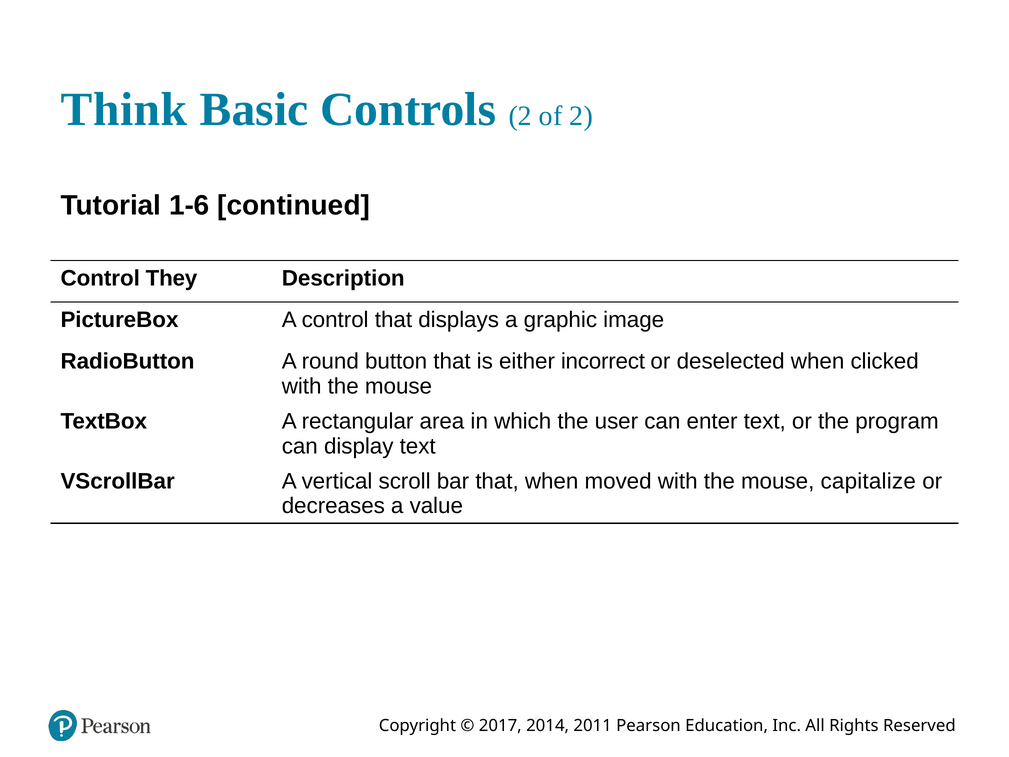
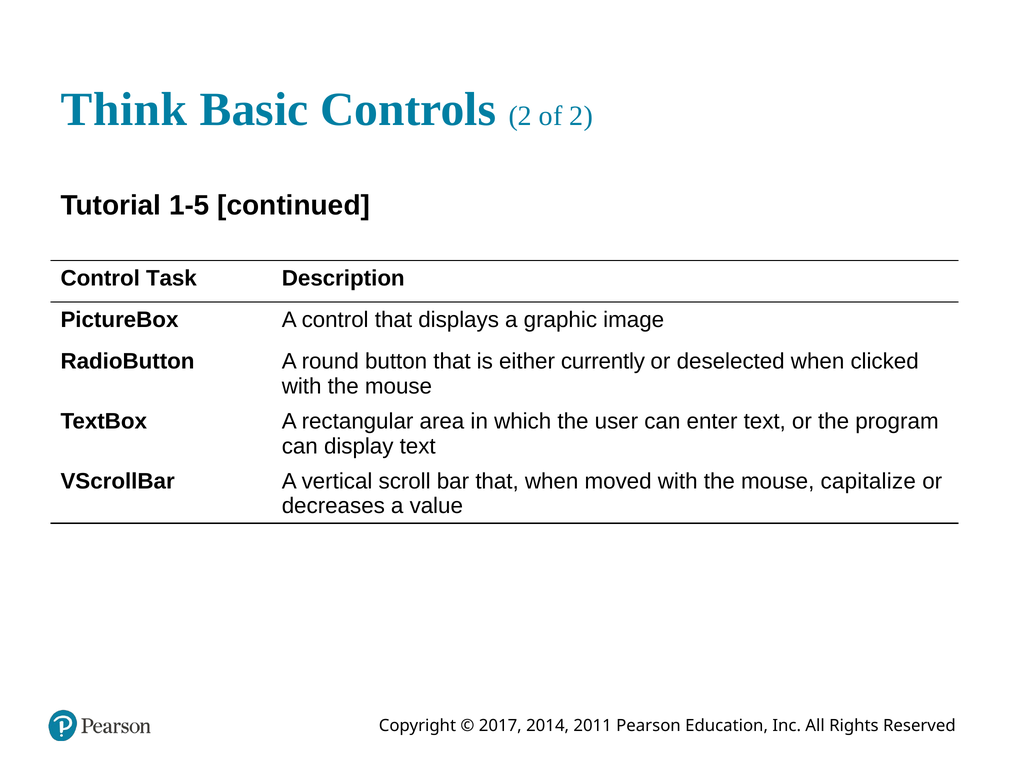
1-6: 1-6 -> 1-5
They: They -> Task
incorrect: incorrect -> currently
